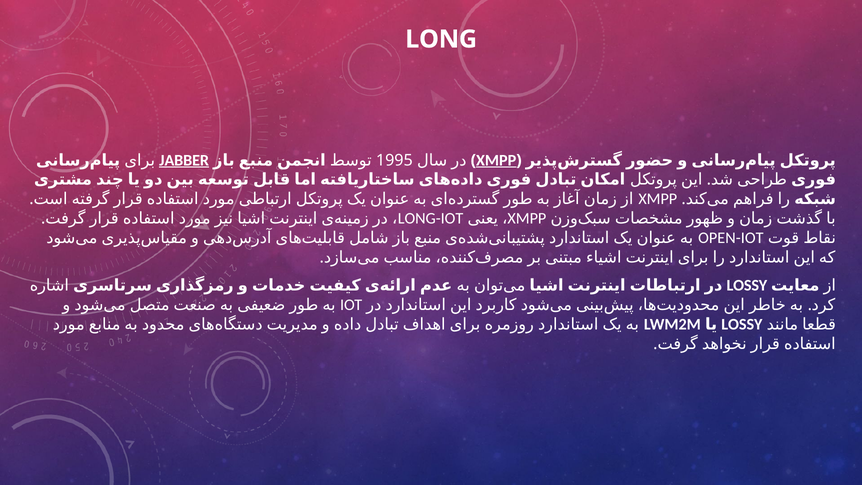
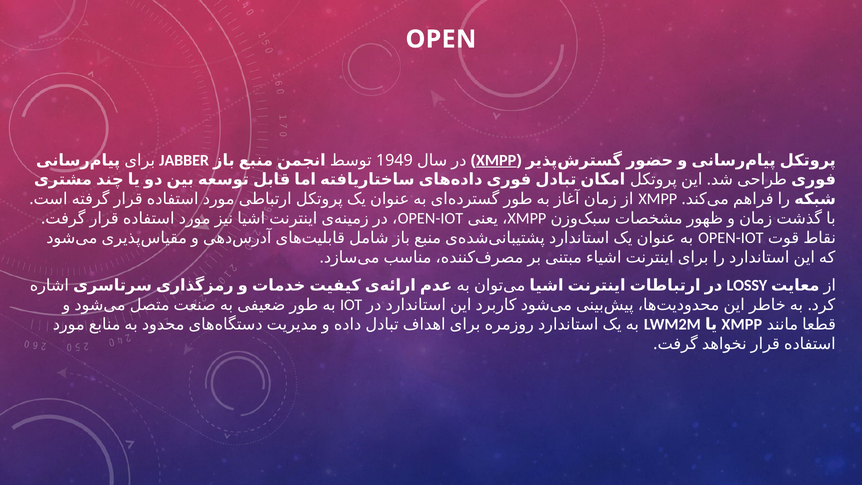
LONG: LONG -> OPEN
JABBER underline: present -> none
1995: 1995 -> 1949
LONG-IOT at (431, 218): LONG-IOT -> OPEN-IOT
LOSSY at (742, 324): LOSSY -> XMPP
